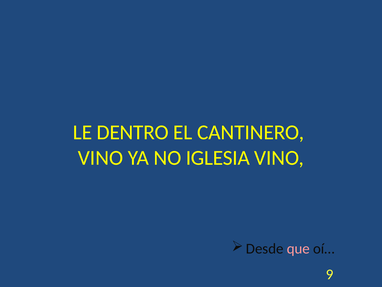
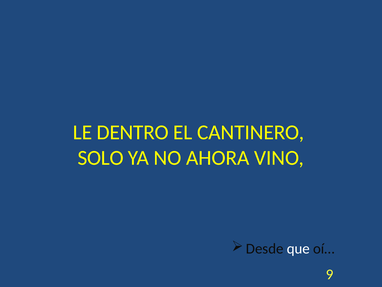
VINO at (100, 157): VINO -> SOLO
IGLESIA: IGLESIA -> AHORA
que colour: pink -> white
